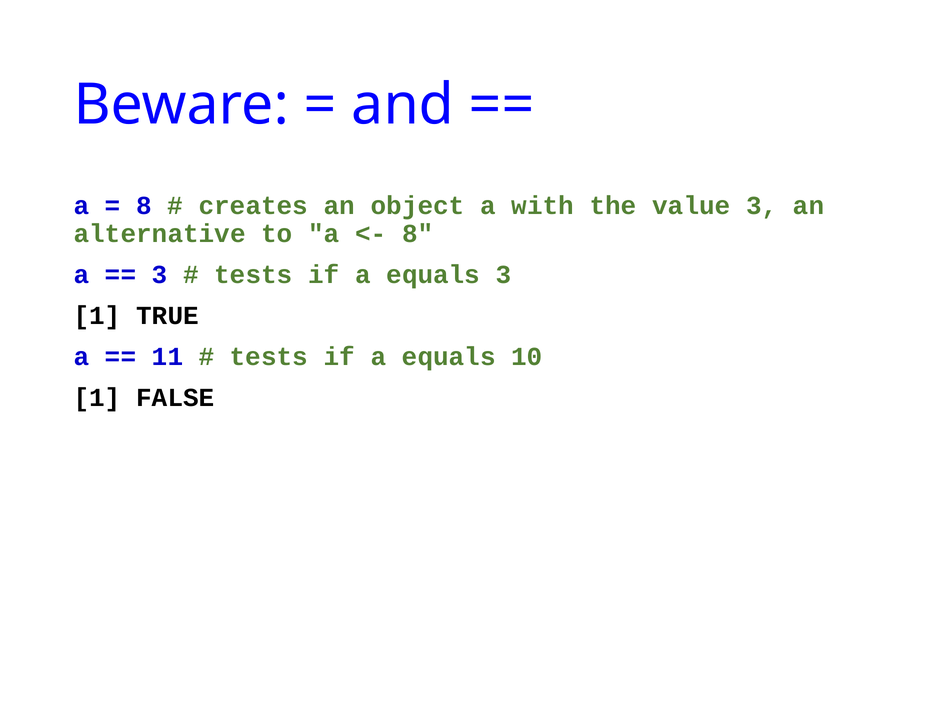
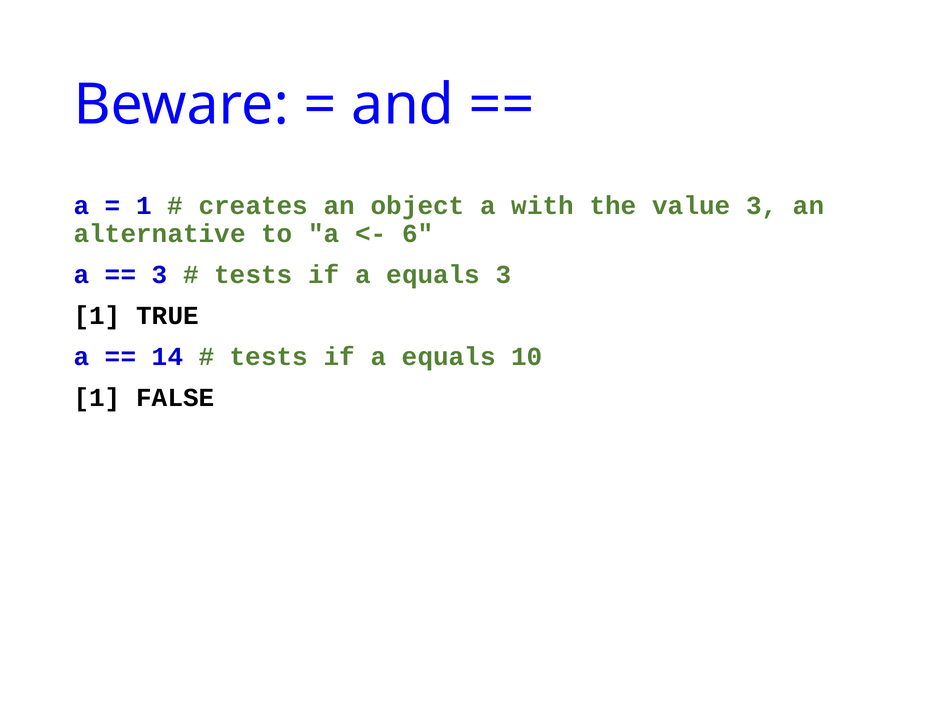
8 at (144, 205): 8 -> 1
8 at (418, 234): 8 -> 6
11: 11 -> 14
